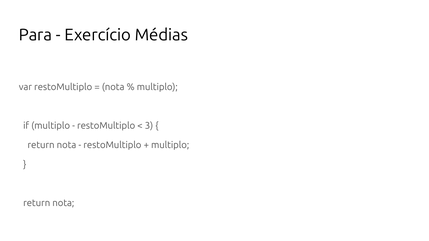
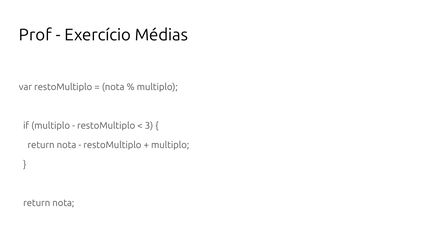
Para: Para -> Prof
